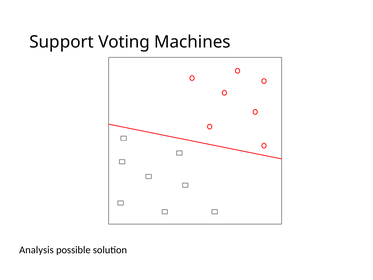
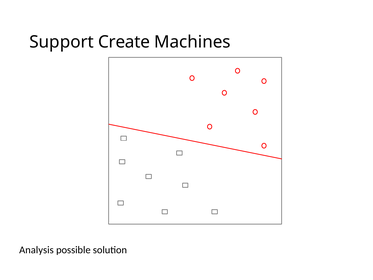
Voting: Voting -> Create
